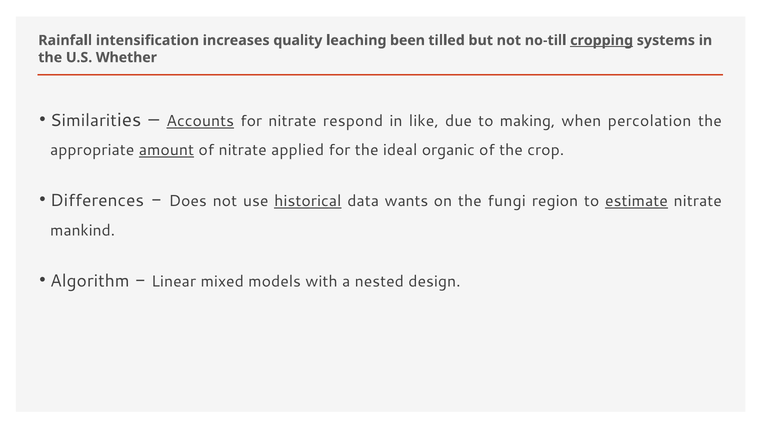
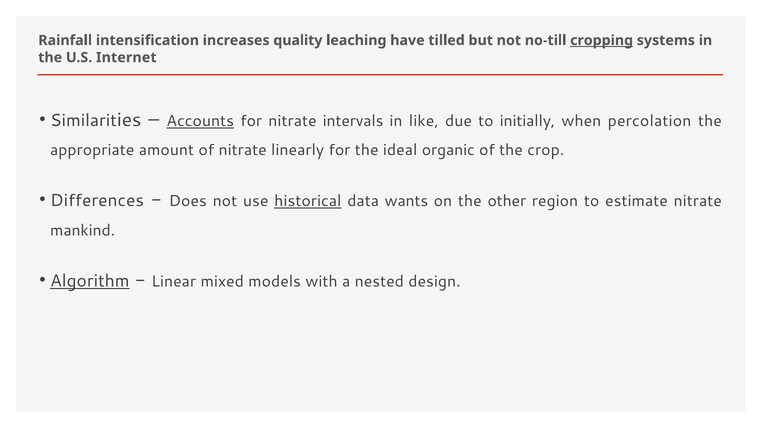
been: been -> have
Whether: Whether -> Internet
respond: respond -> intervals
making: making -> initially
amount underline: present -> none
applied: applied -> linearly
fungi: fungi -> other
estimate underline: present -> none
Algorithm underline: none -> present
